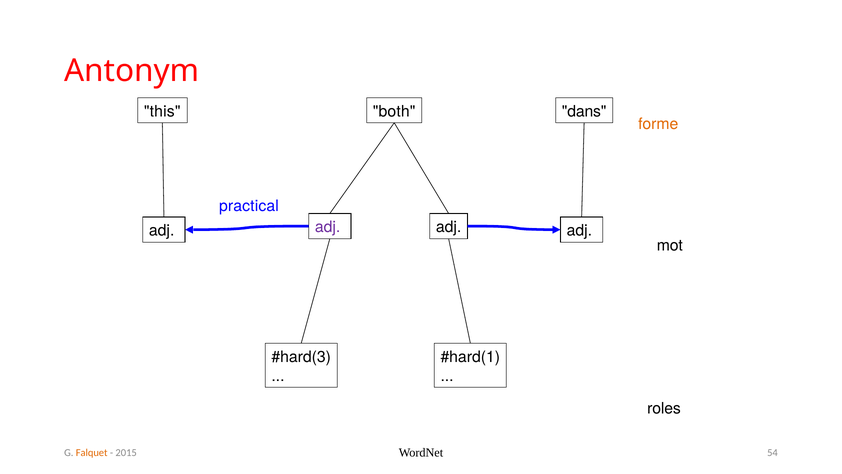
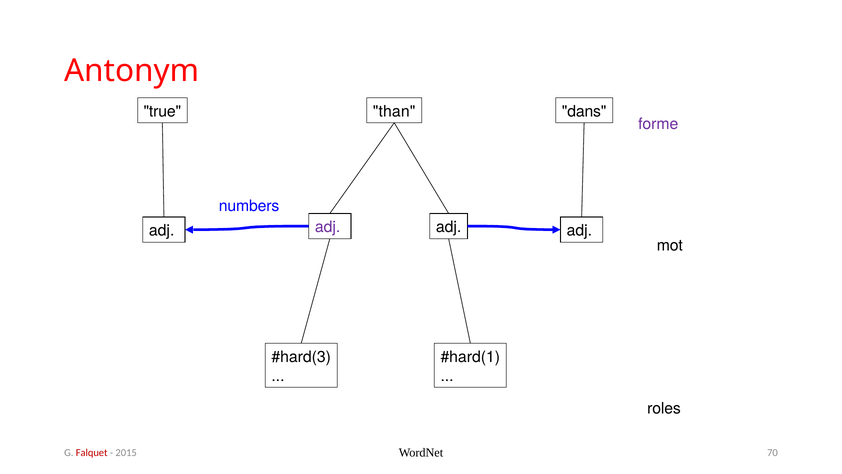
this: this -> true
both: both -> than
forme colour: orange -> purple
practical: practical -> numbers
54: 54 -> 70
Falquet colour: orange -> red
